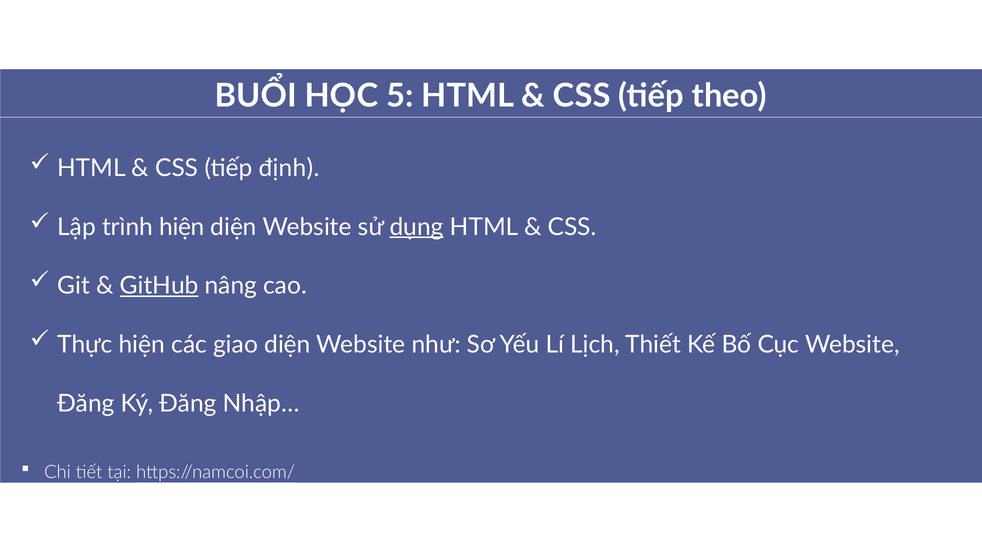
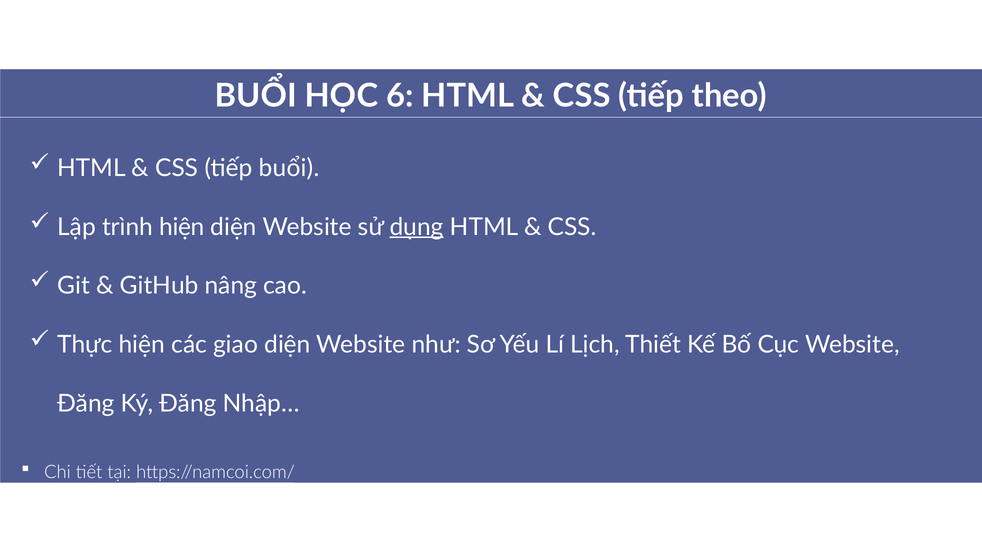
5: 5 -> 6
tiếp định: định -> buổi
GitHub underline: present -> none
